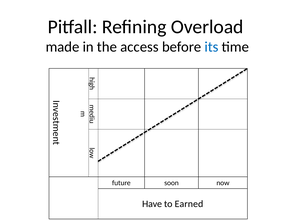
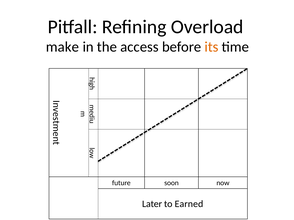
made: made -> make
its colour: blue -> orange
Have: Have -> Later
